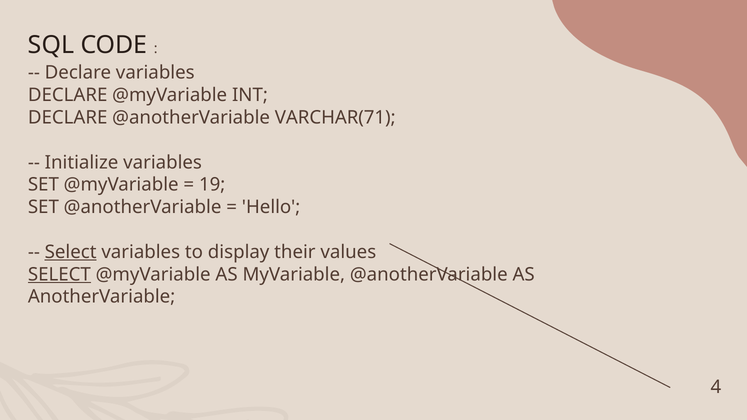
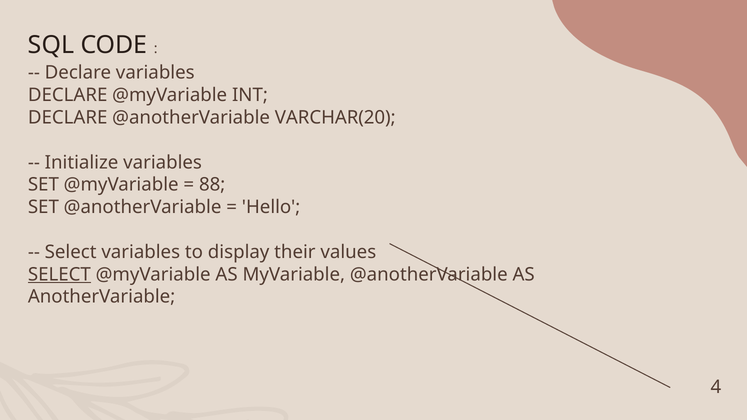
VARCHAR(71: VARCHAR(71 -> VARCHAR(20
19: 19 -> 88
Select at (71, 252) underline: present -> none
